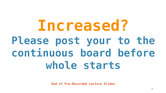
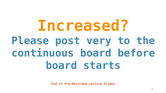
your: your -> very
whole at (61, 66): whole -> board
